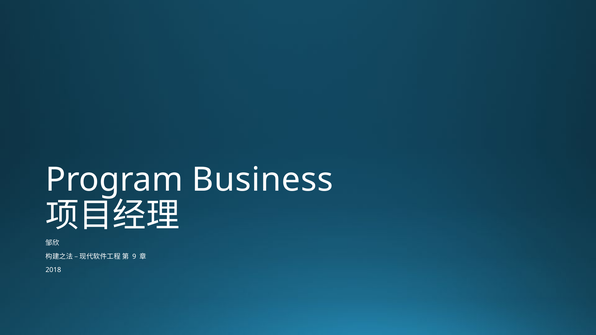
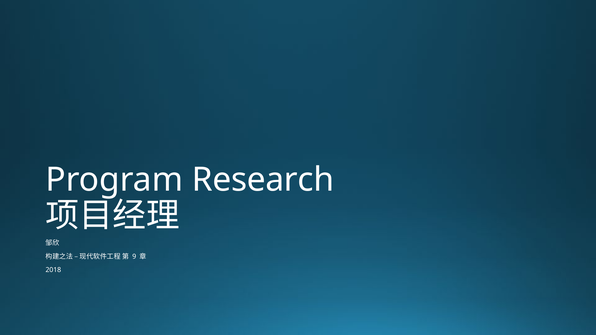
Business: Business -> Research
